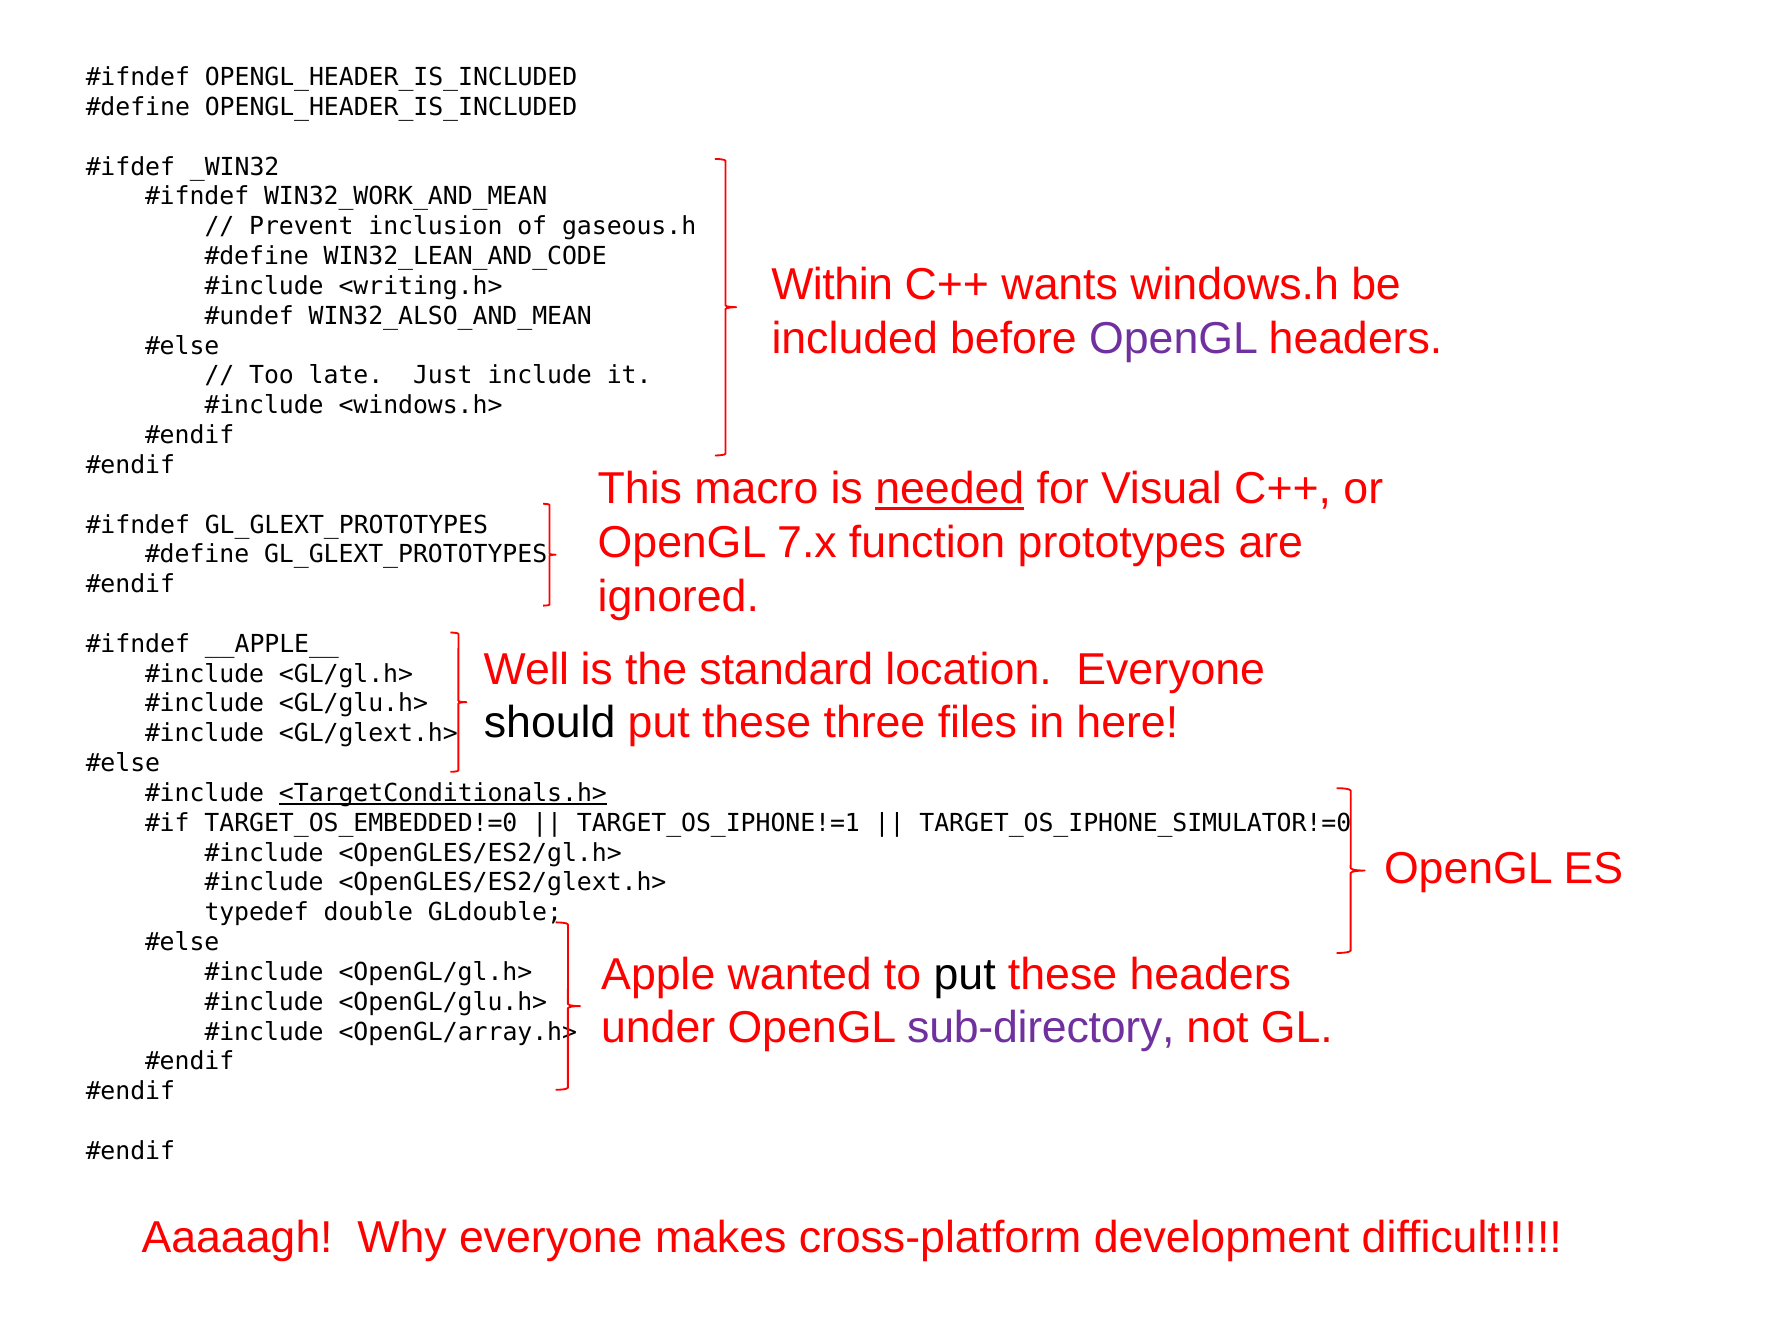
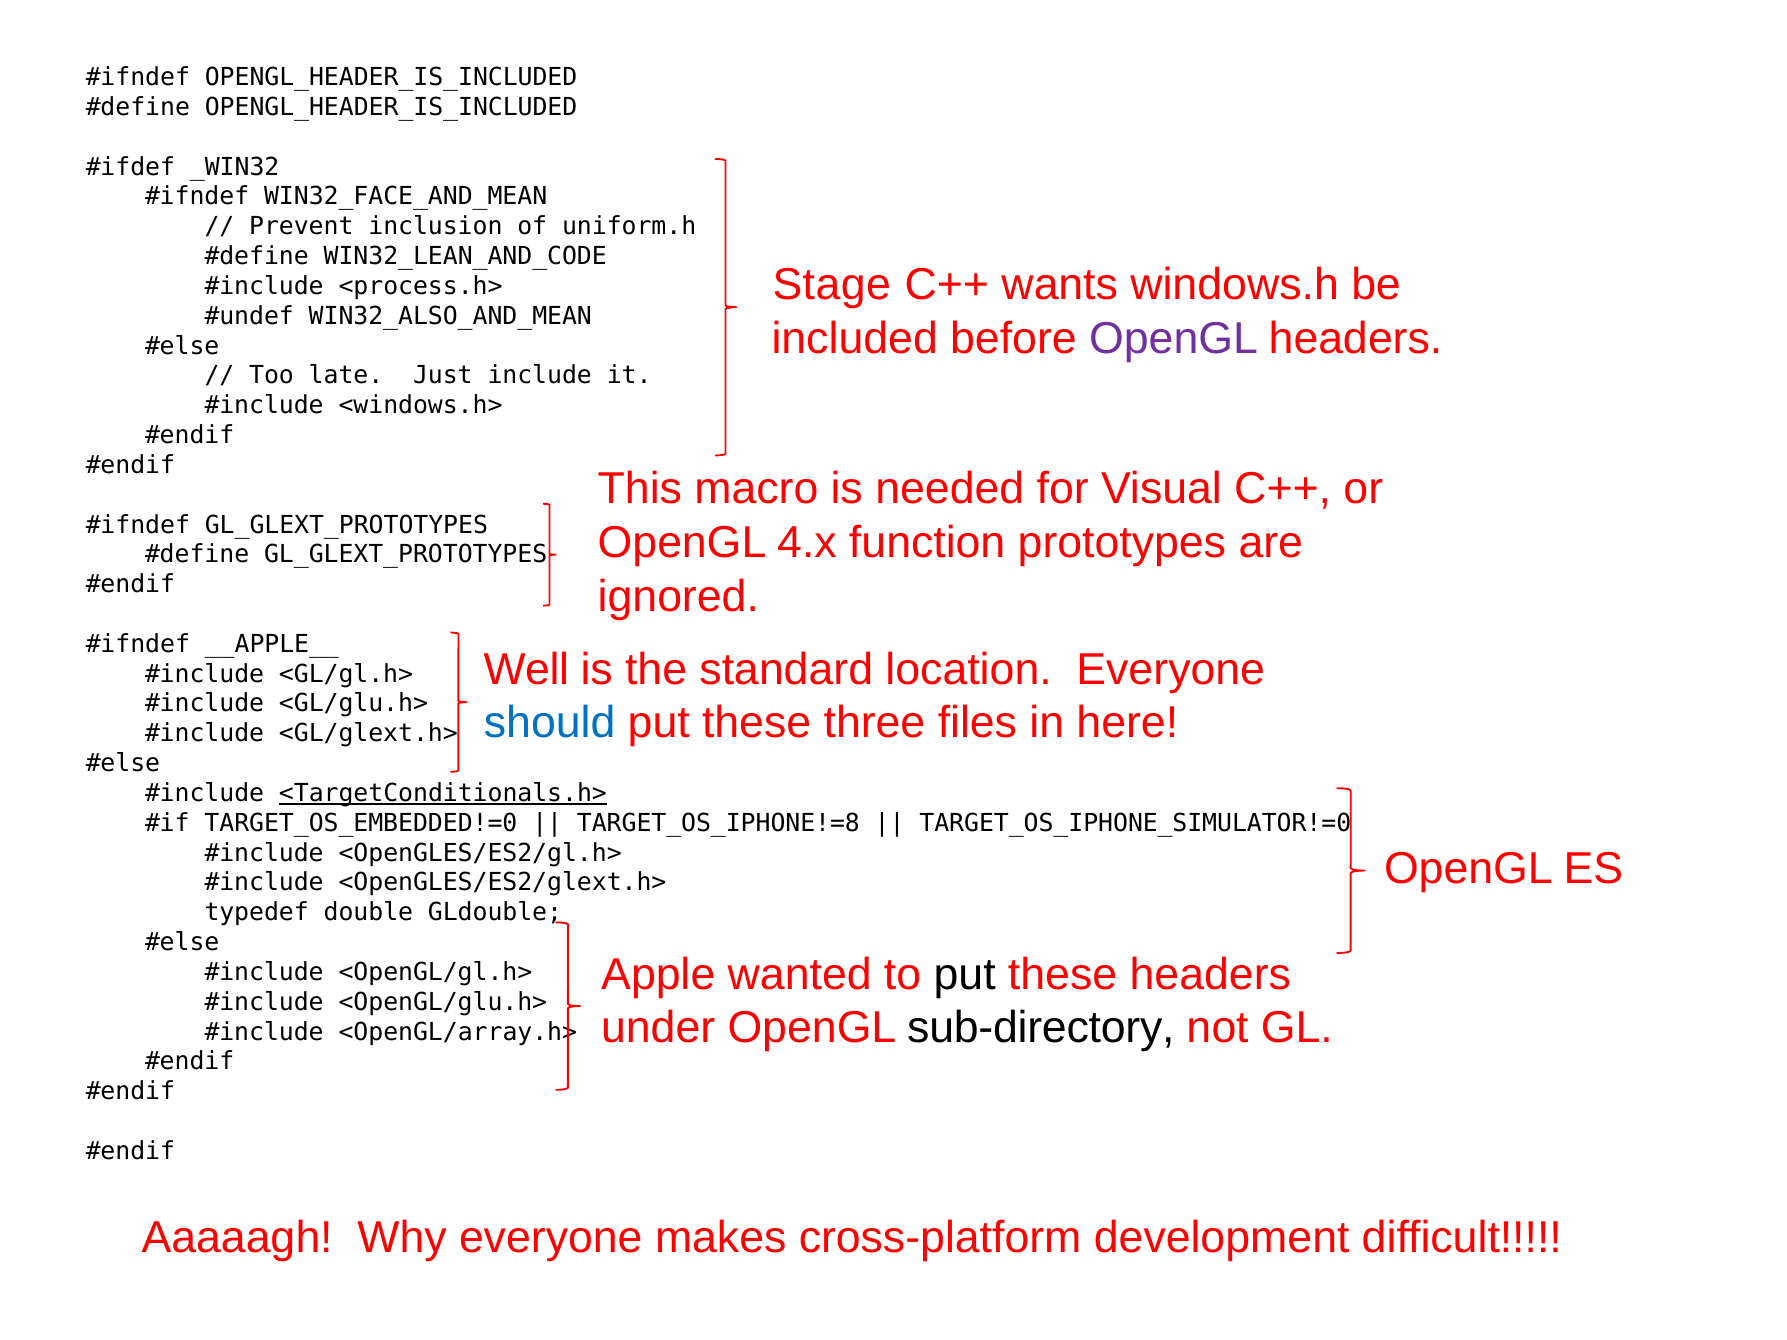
WIN32_WORK_AND_MEAN: WIN32_WORK_AND_MEAN -> WIN32_FACE_AND_MEAN
gaseous.h: gaseous.h -> uniform.h
Within: Within -> Stage
<writing.h>: <writing.h> -> <process.h>
needed underline: present -> none
7.x: 7.x -> 4.x
should colour: black -> blue
TARGET_OS_IPHONE!=1: TARGET_OS_IPHONE!=1 -> TARGET_OS_IPHONE!=8
sub-directory colour: purple -> black
